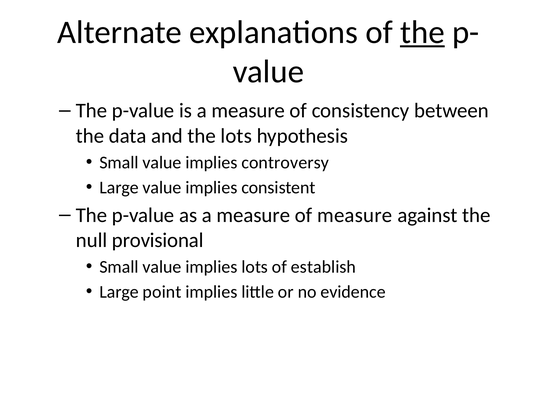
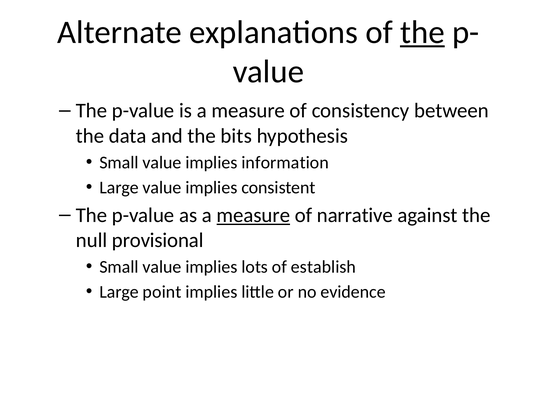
the lots: lots -> bits
controversy: controversy -> information
measure at (253, 215) underline: none -> present
of measure: measure -> narrative
